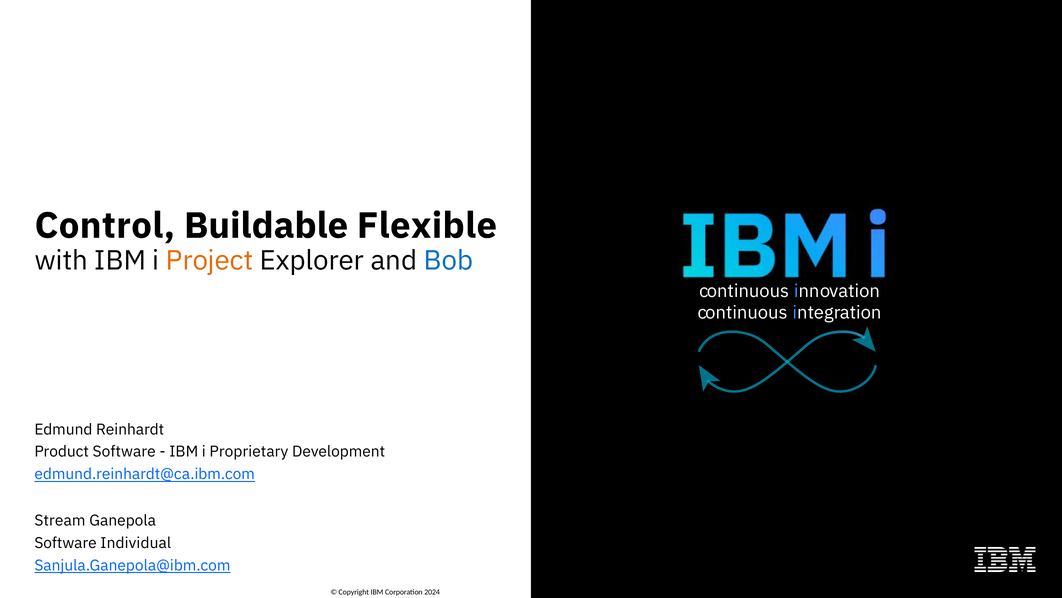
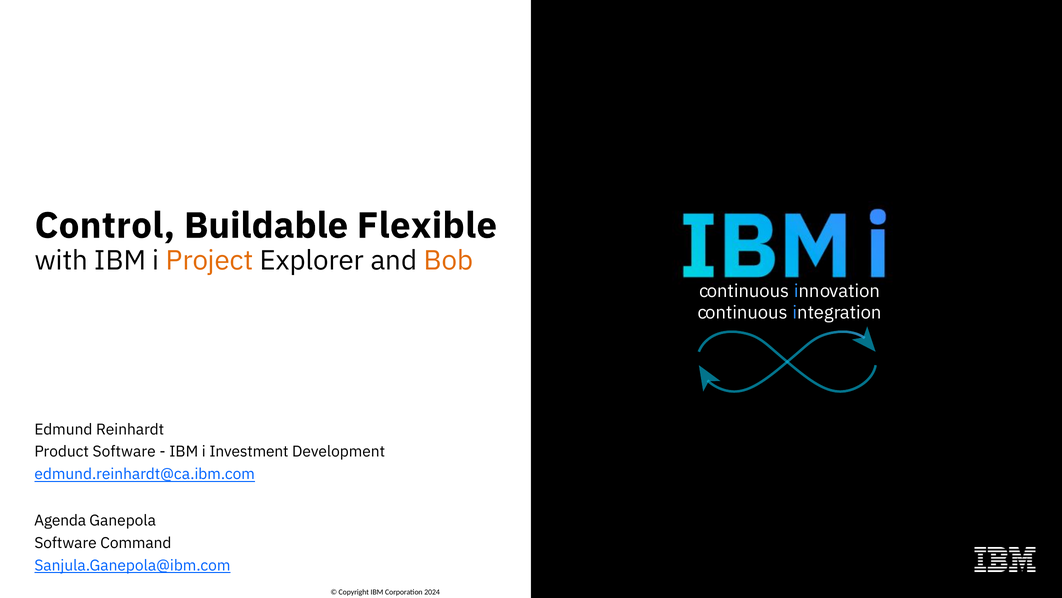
Bob colour: blue -> orange
Proprietary: Proprietary -> Investment
Stream: Stream -> Agenda
Individual: Individual -> Command
